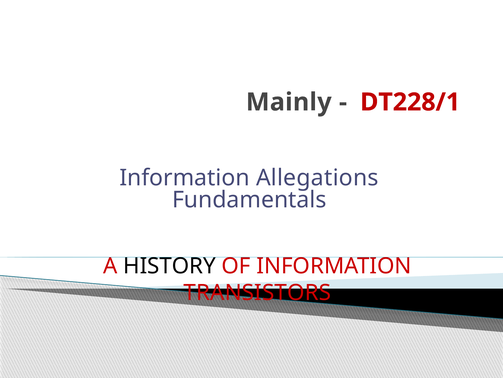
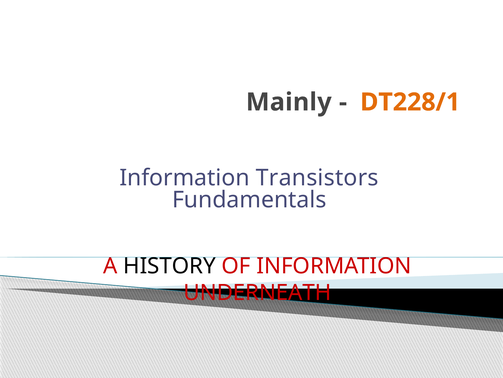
DT228/1 colour: red -> orange
Allegations: Allegations -> Transistors
TRANSISTORS: TRANSISTORS -> UNDERNEATH
